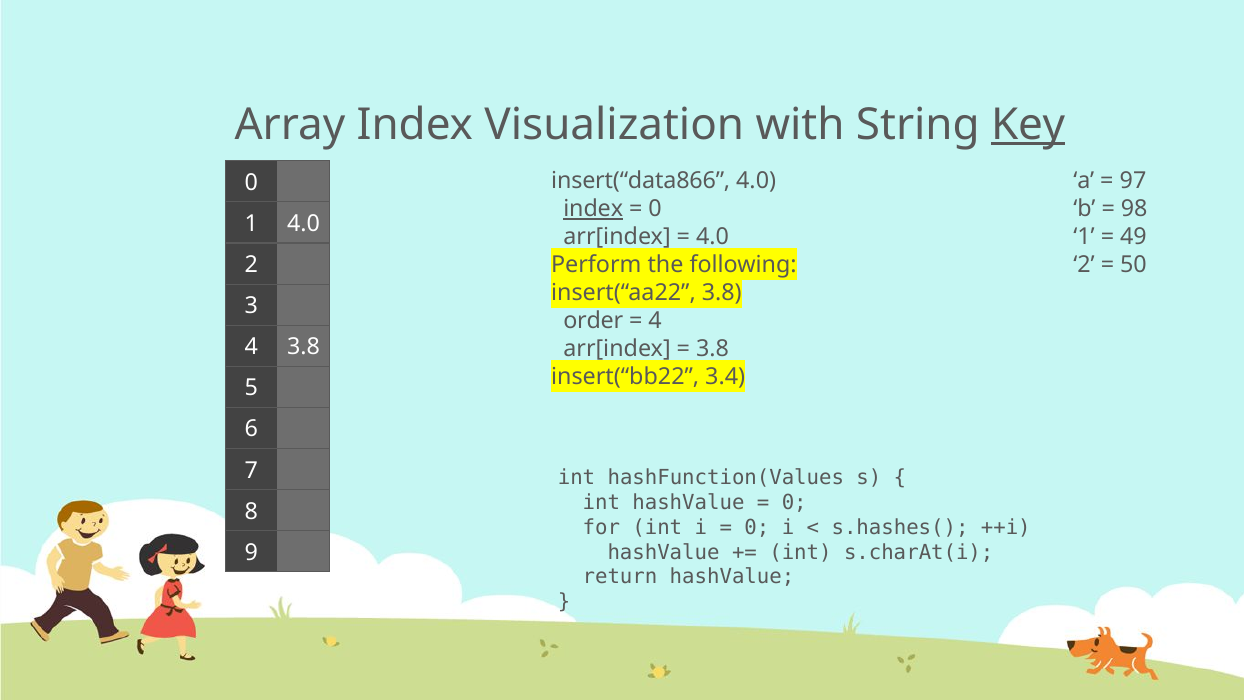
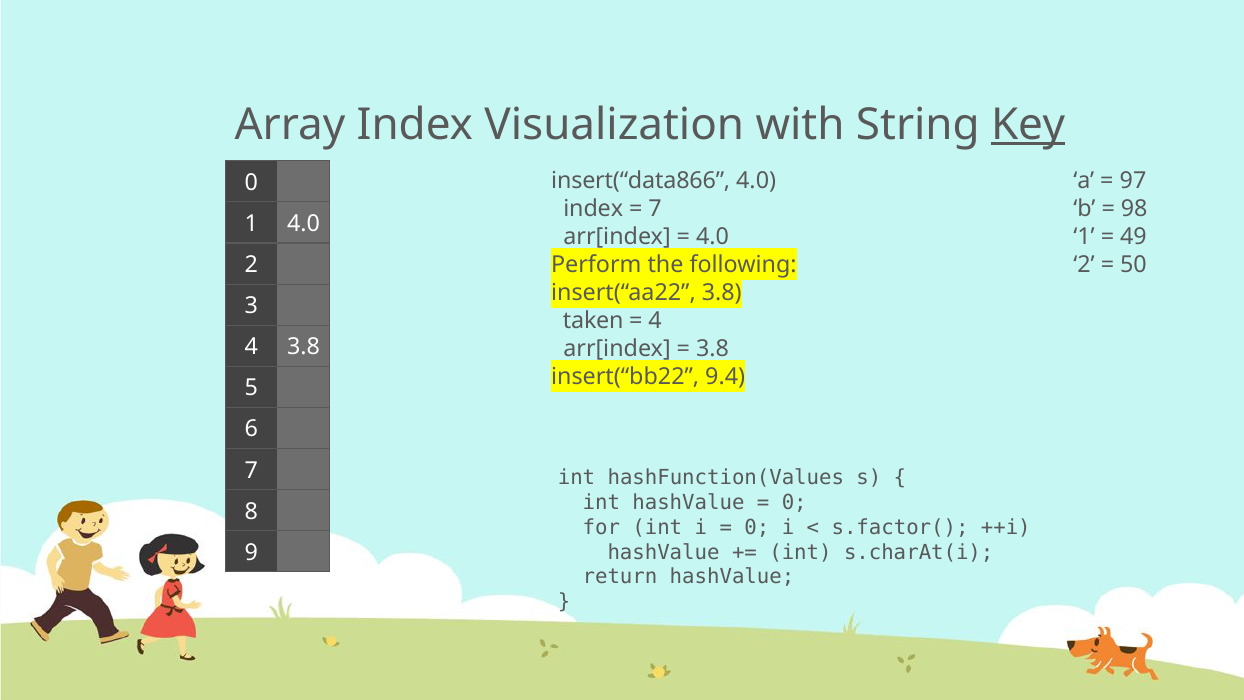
index at (593, 209) underline: present -> none
0 at (655, 209): 0 -> 7
order: order -> taken
3.4: 3.4 -> 9.4
s.hashes(: s.hashes( -> s.factor(
